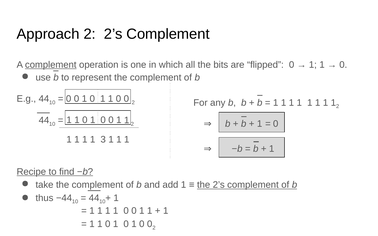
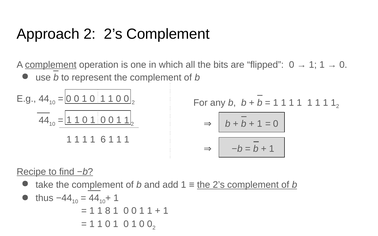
3: 3 -> 6
1 at (108, 211): 1 -> 8
